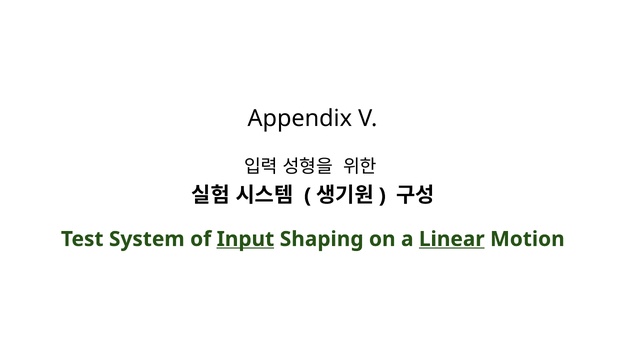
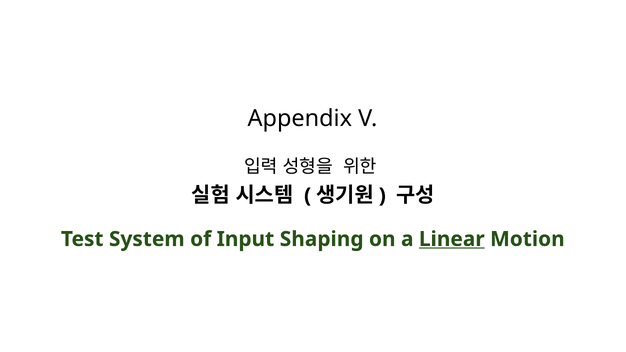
Input underline: present -> none
